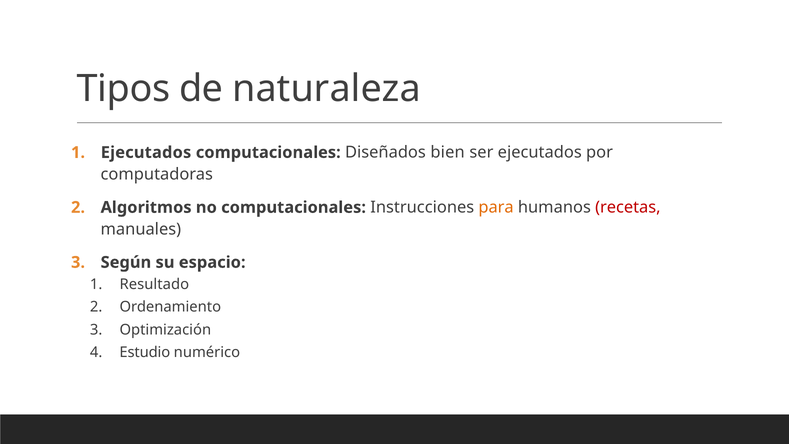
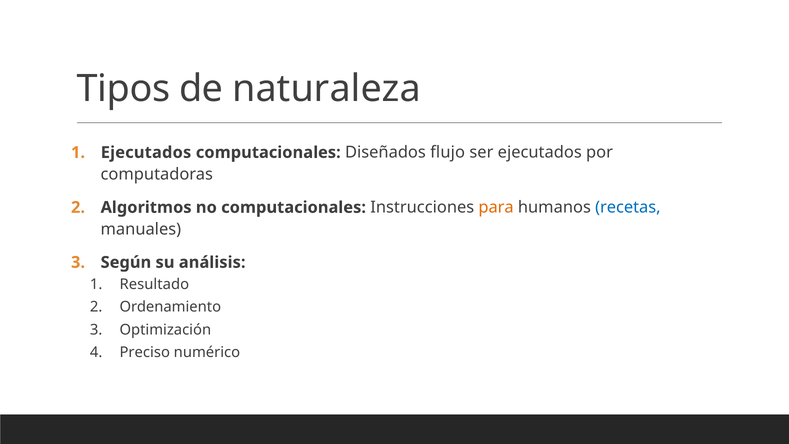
bien: bien -> flujo
recetas colour: red -> blue
espacio: espacio -> análisis
Estudio: Estudio -> Preciso
